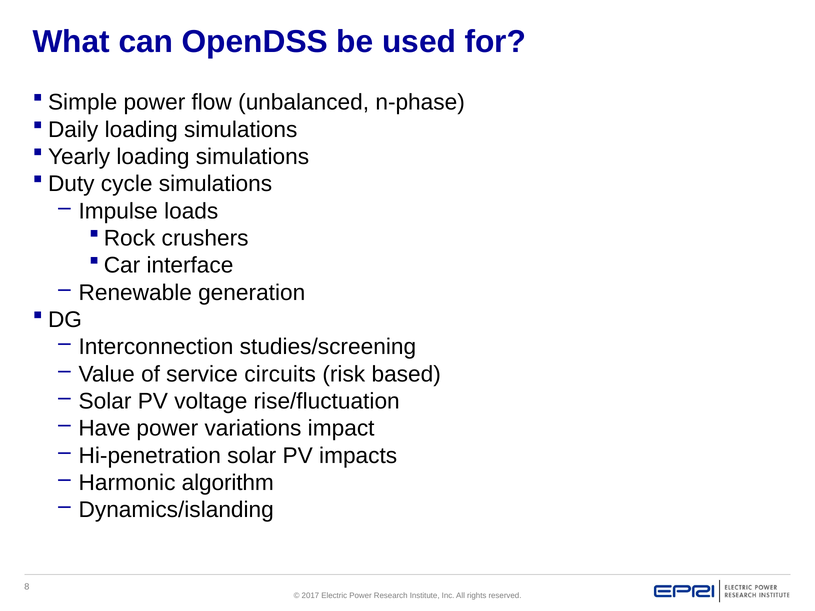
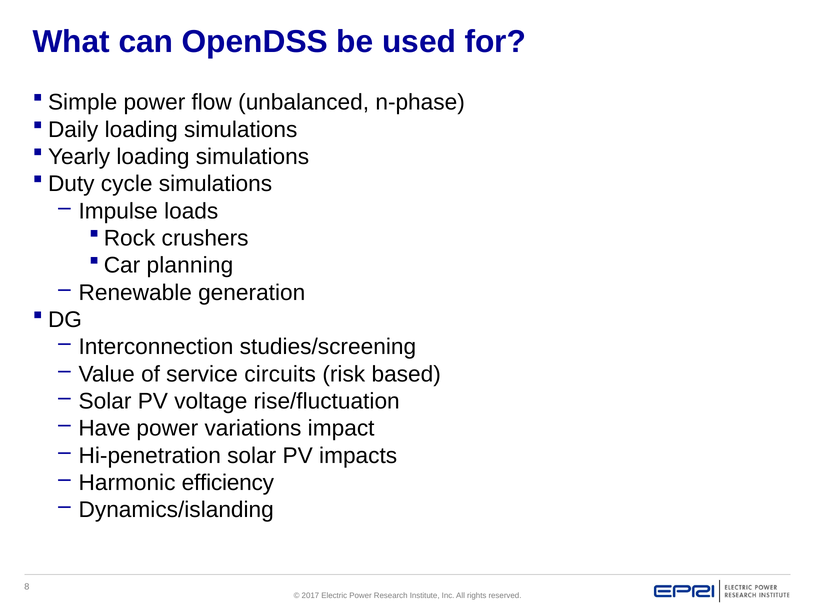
interface: interface -> planning
algorithm: algorithm -> efficiency
